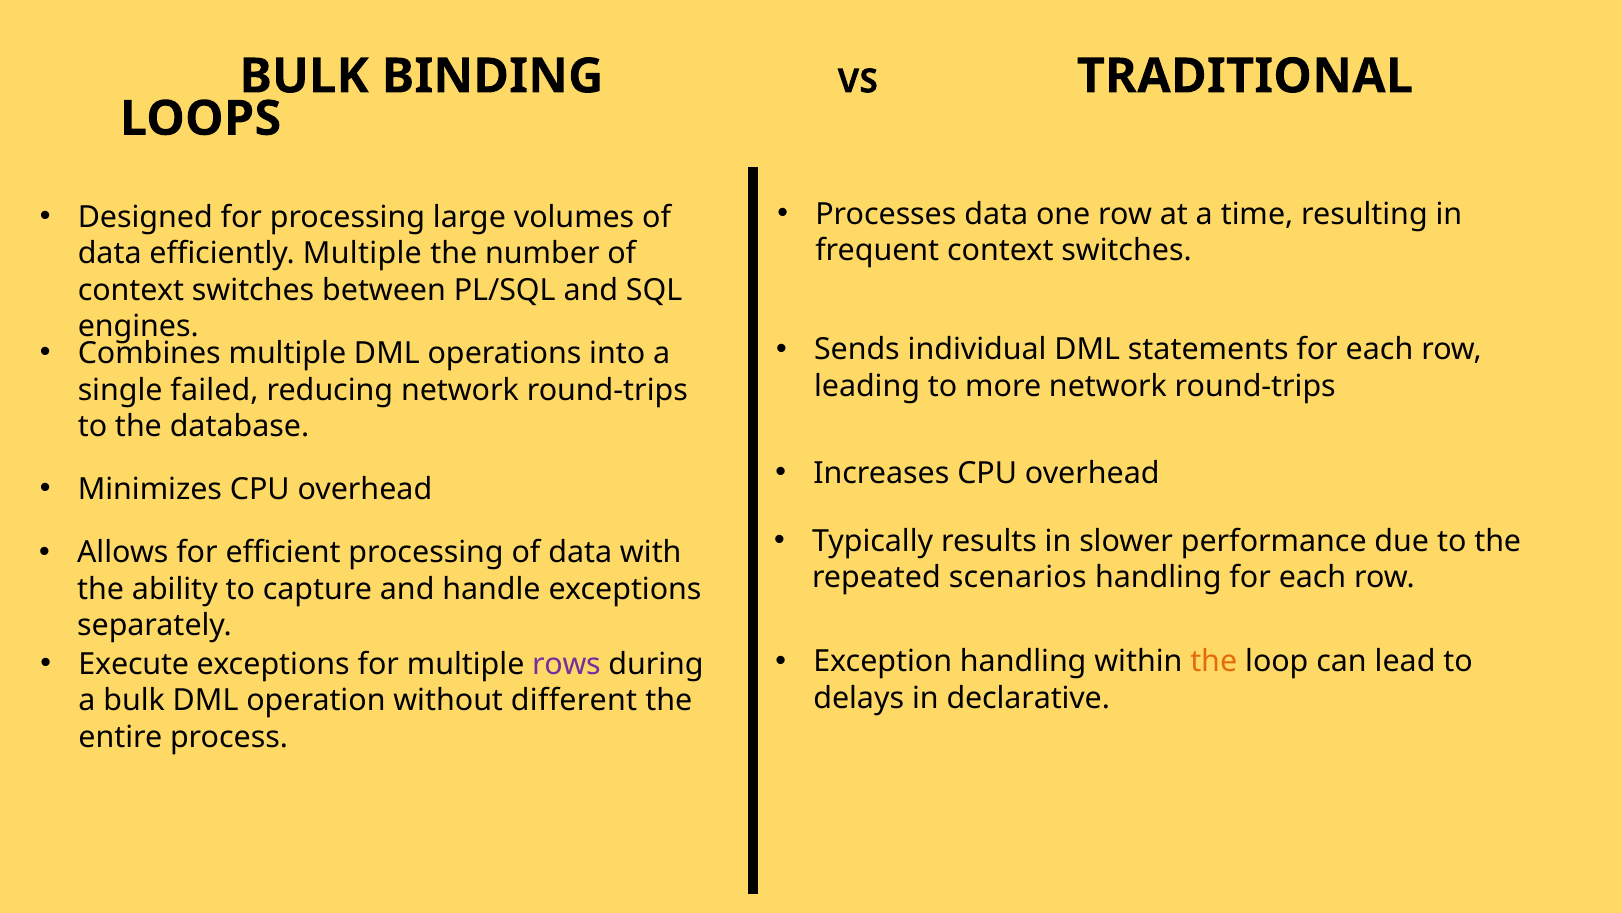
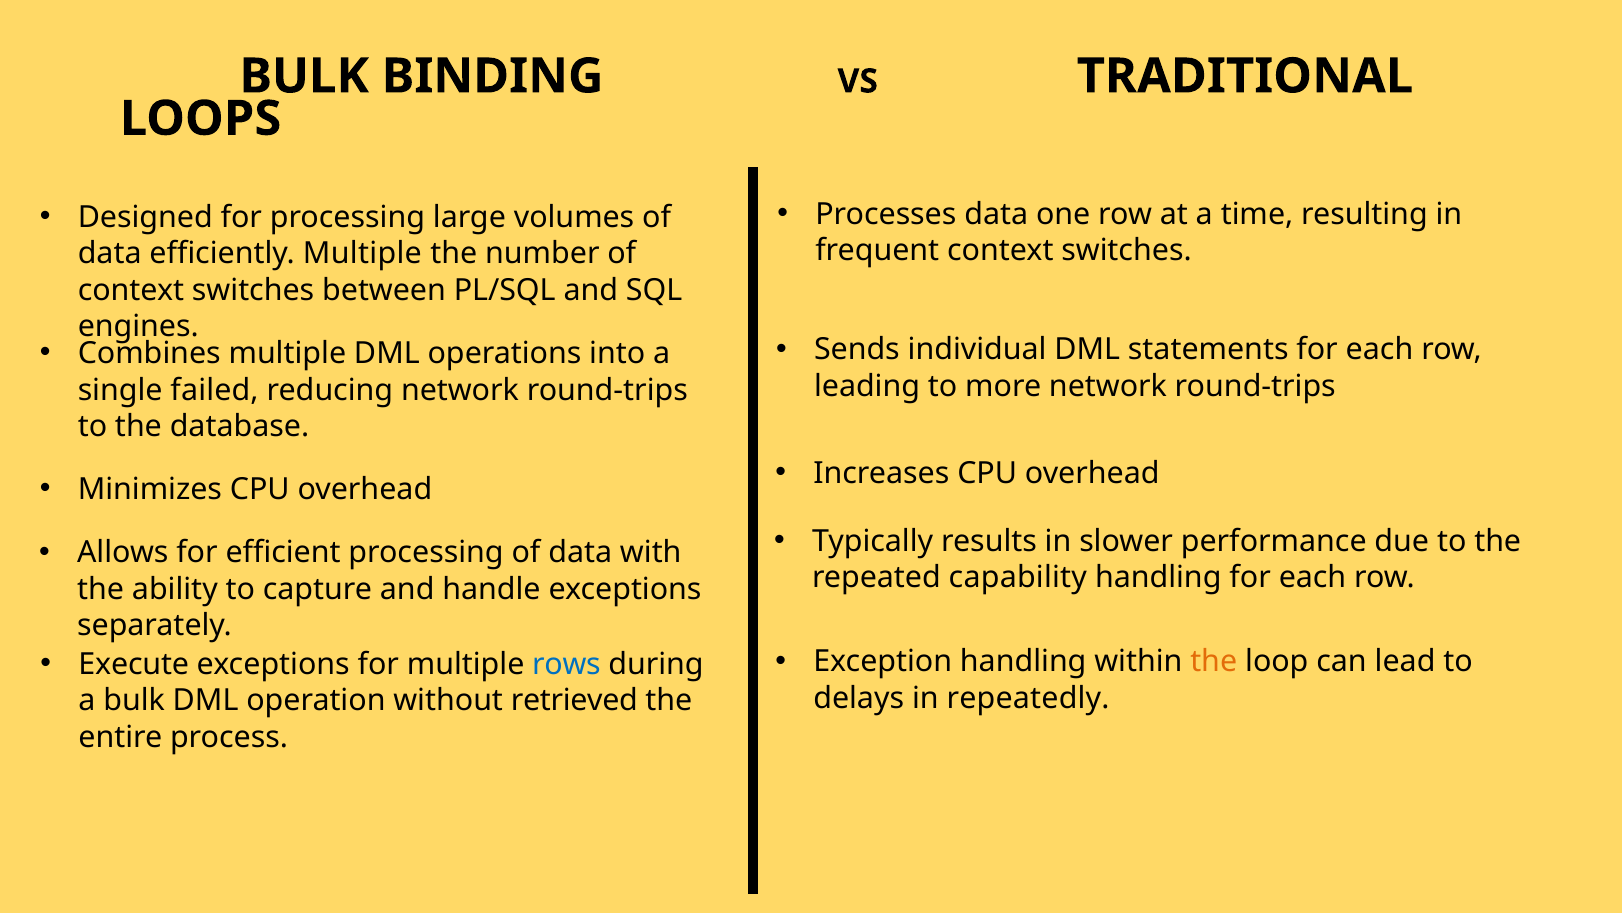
scenarios: scenarios -> capability
rows colour: purple -> blue
declarative: declarative -> repeatedly
different: different -> retrieved
